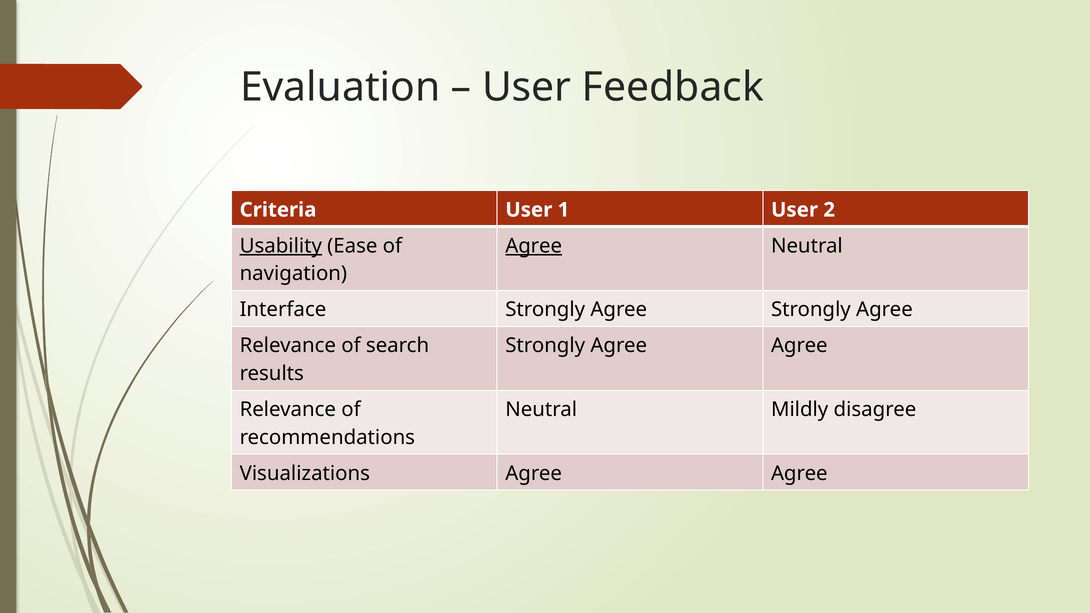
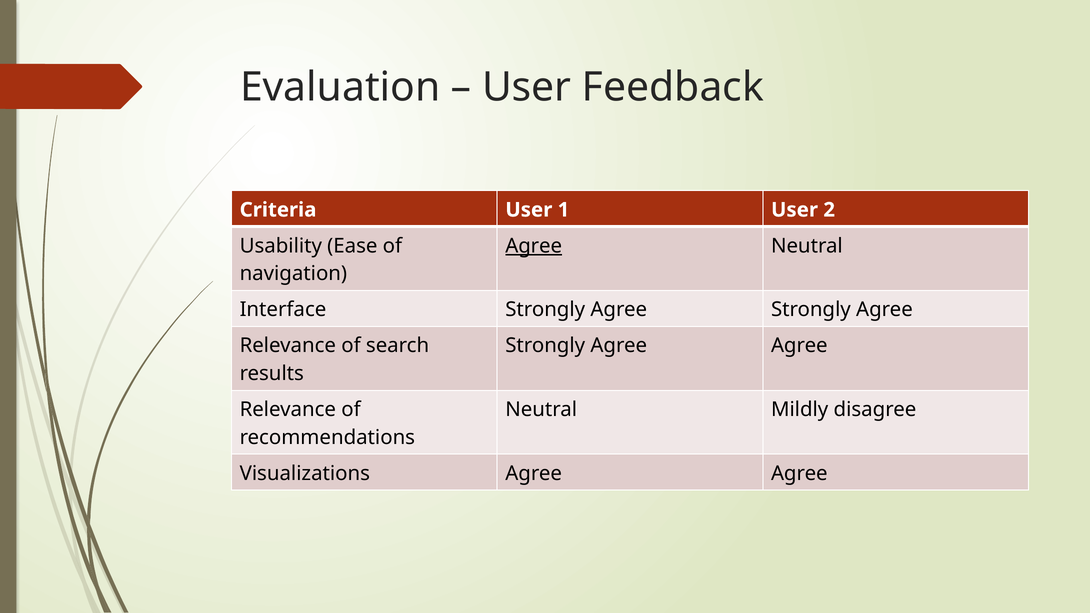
Usability underline: present -> none
